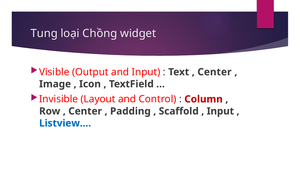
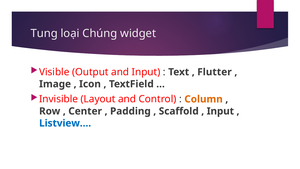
Chồng: Chồng -> Chúng
Center at (214, 72): Center -> Flutter
Column colour: red -> orange
